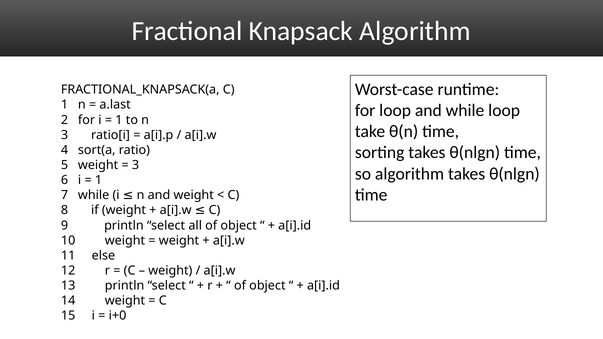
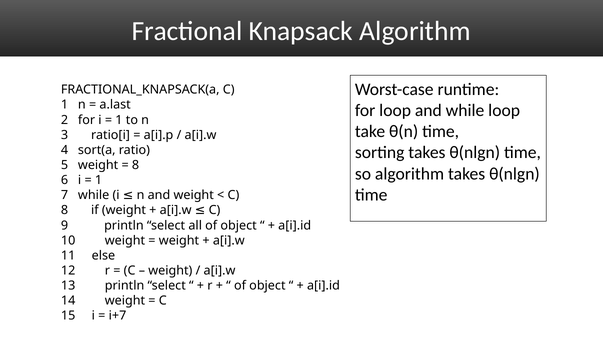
3 at (136, 165): 3 -> 8
i+0: i+0 -> i+7
